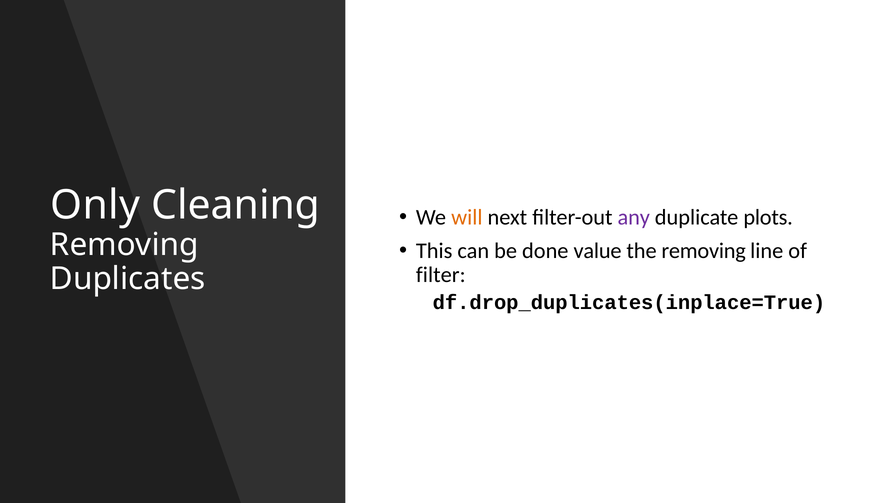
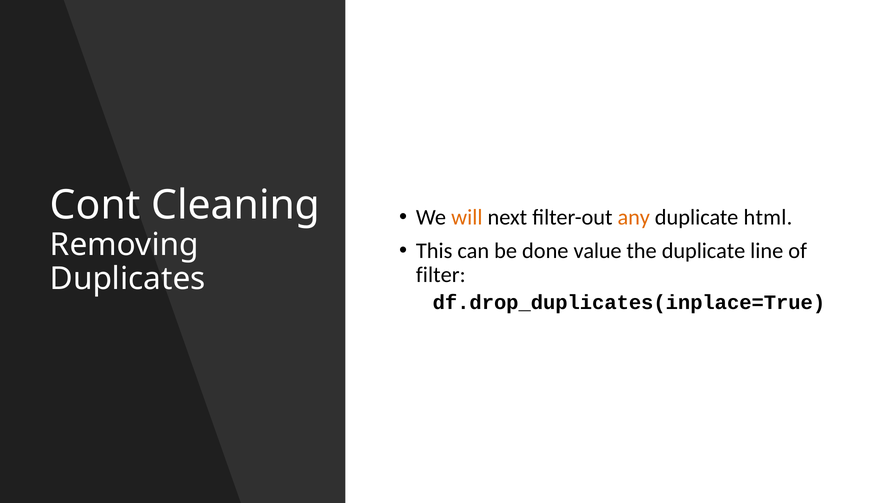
Only: Only -> Cont
any colour: purple -> orange
plots: plots -> html
the removing: removing -> duplicate
